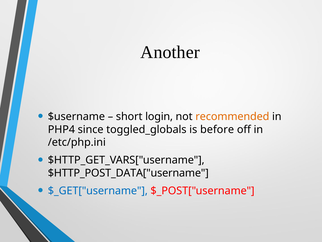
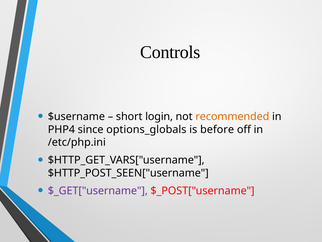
Another: Another -> Controls
toggled_globals: toggled_globals -> options_globals
$HTTP_POST_DATA["username: $HTTP_POST_DATA["username -> $HTTP_POST_SEEN["username
$_GET["username colour: blue -> purple
